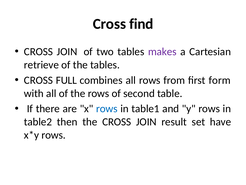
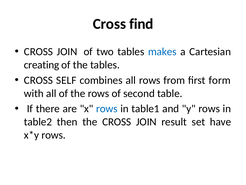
makes colour: purple -> blue
retrieve: retrieve -> creating
FULL: FULL -> SELF
